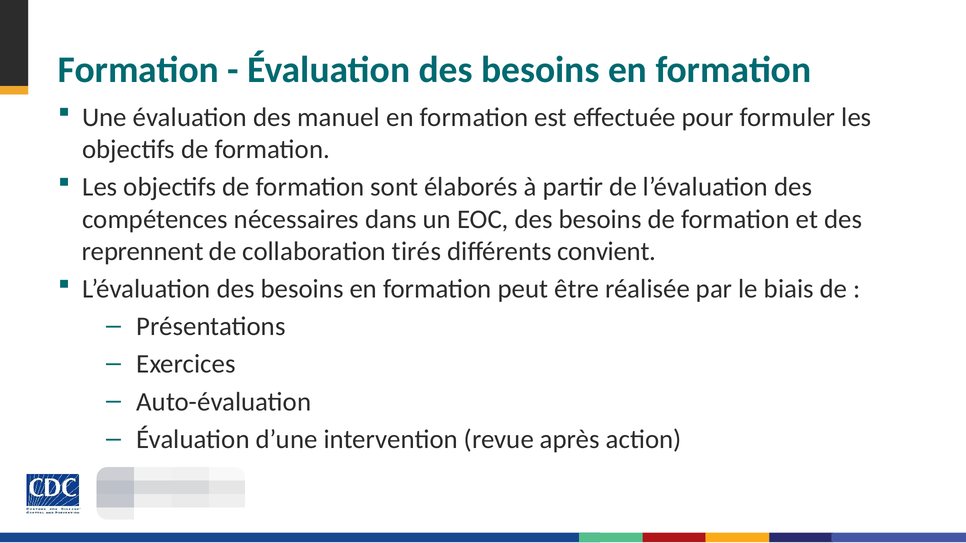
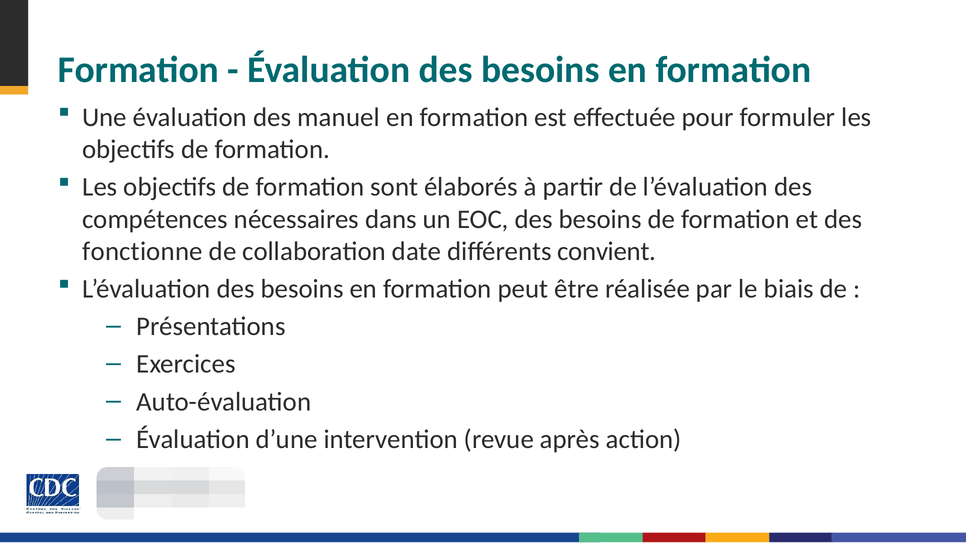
reprennent: reprennent -> fonctionne
tirés: tirés -> date
